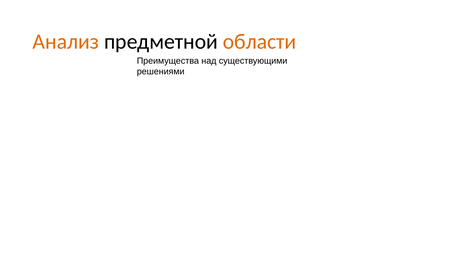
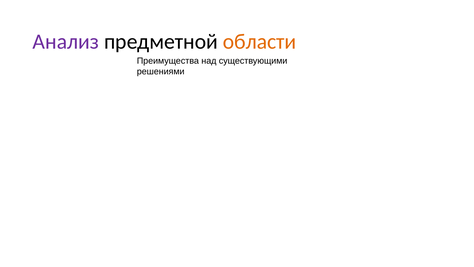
Анализ colour: orange -> purple
